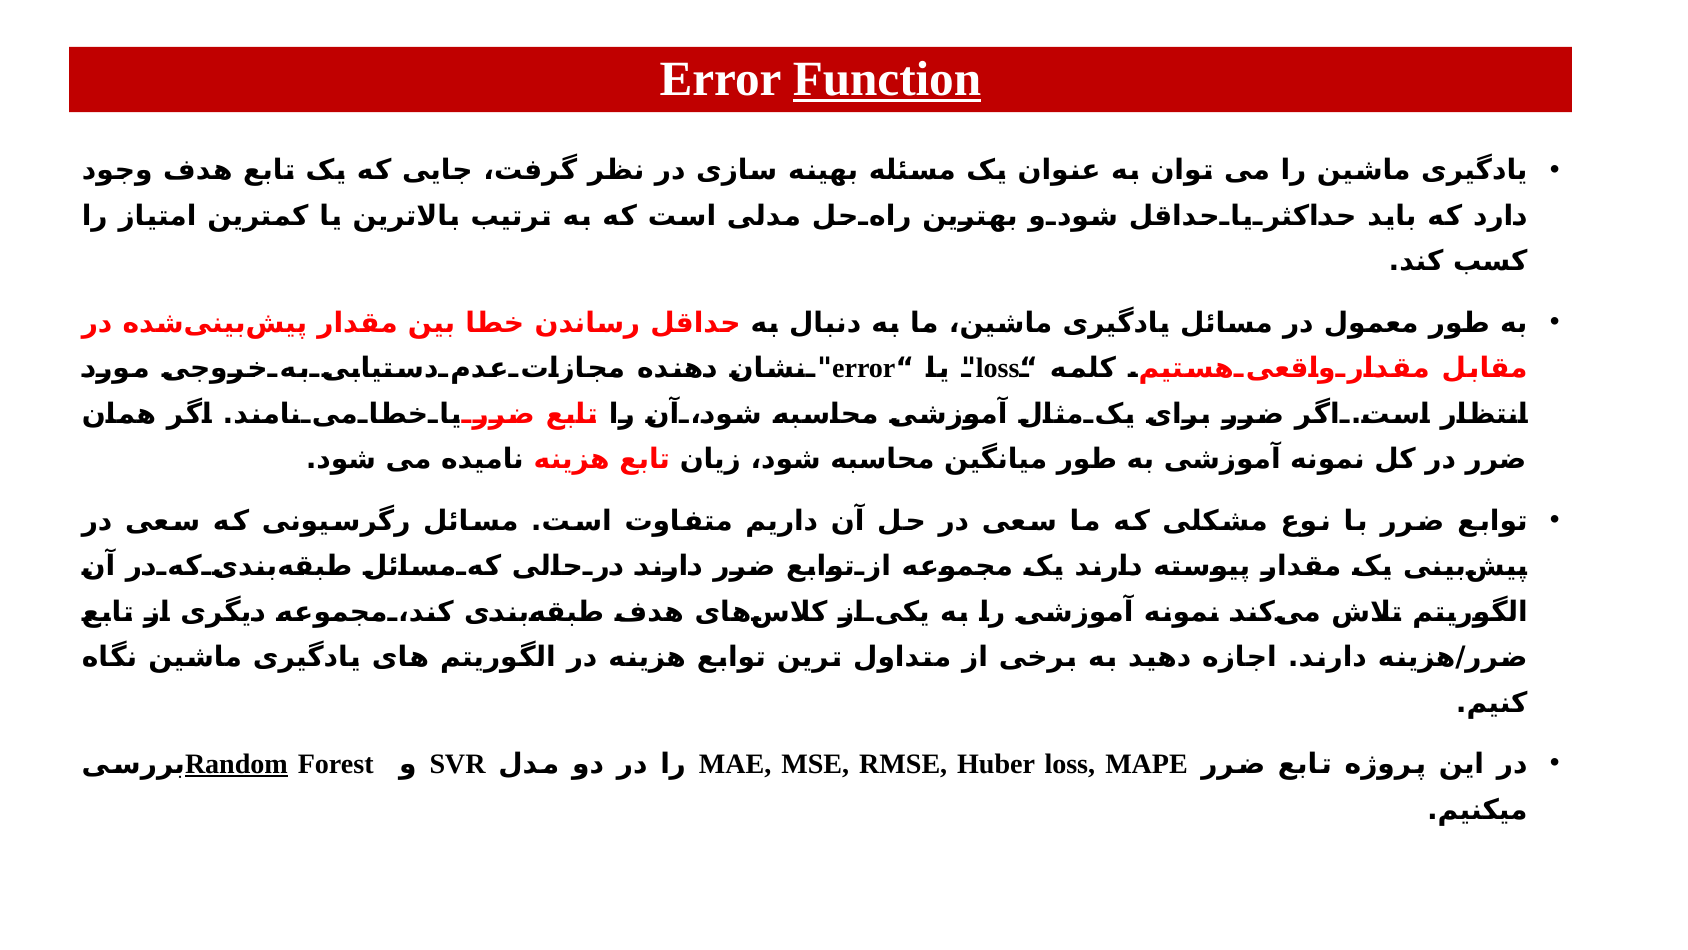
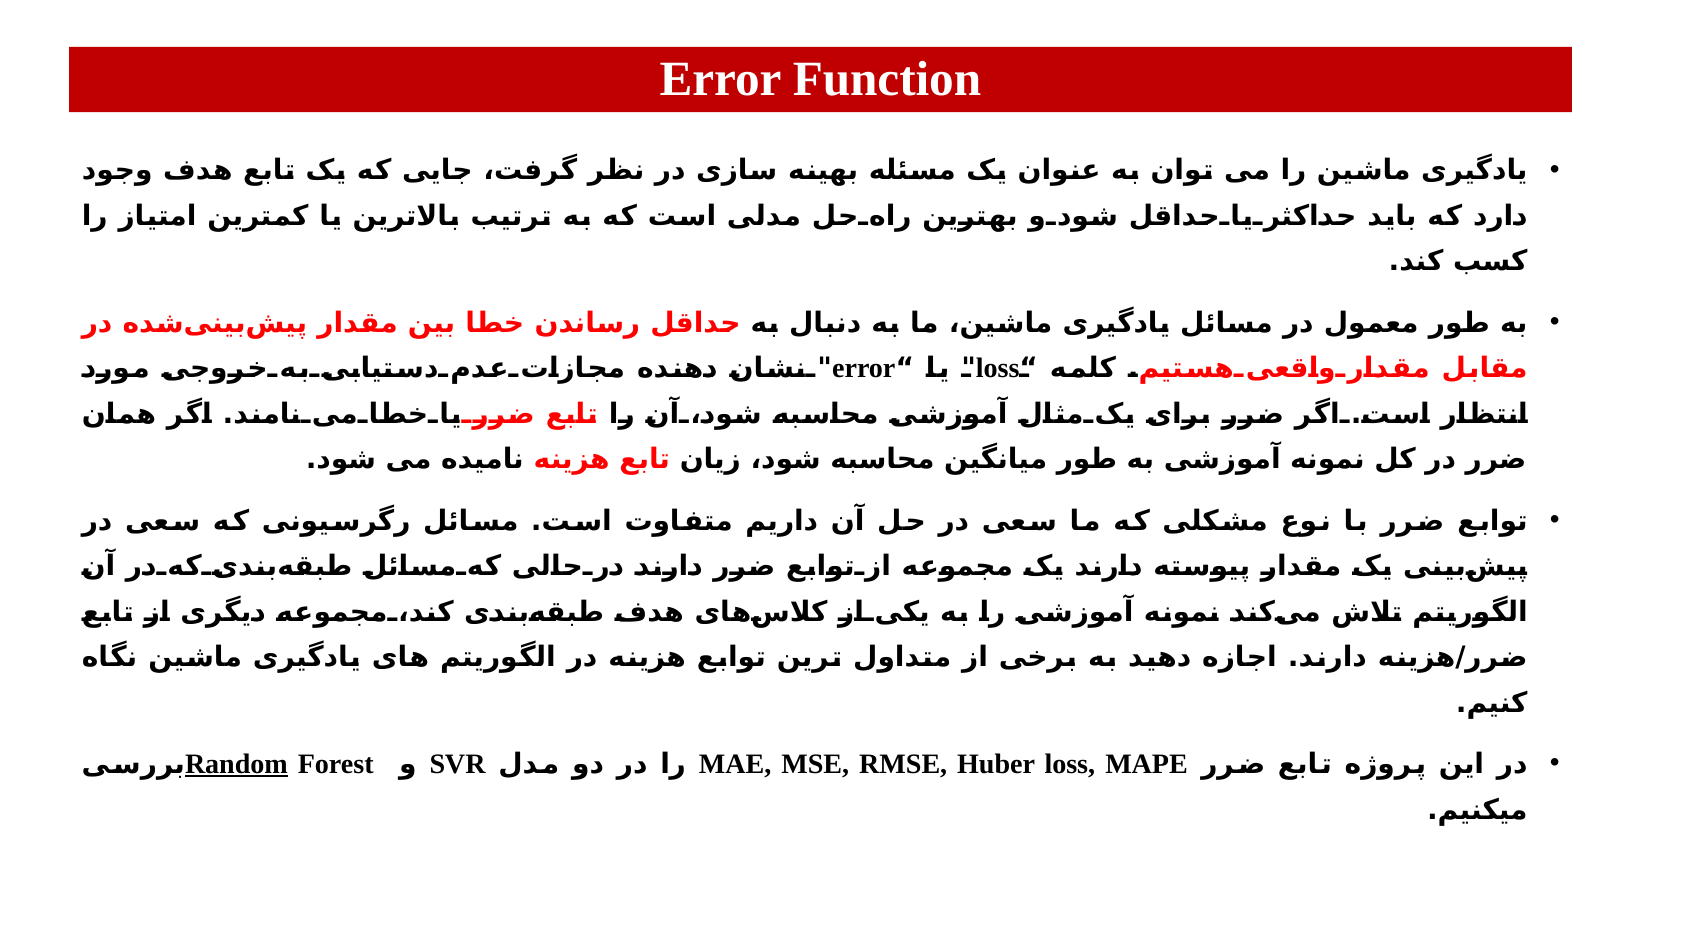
Function underline: present -> none
